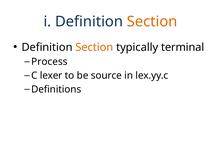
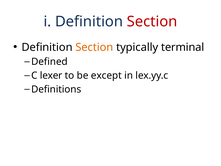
Section at (152, 21) colour: orange -> red
Process: Process -> Defined
source: source -> except
